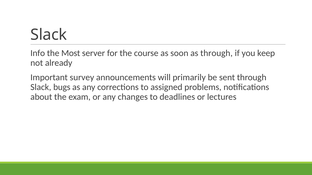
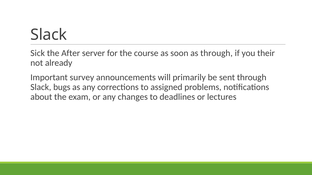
Info: Info -> Sick
Most: Most -> After
keep: keep -> their
